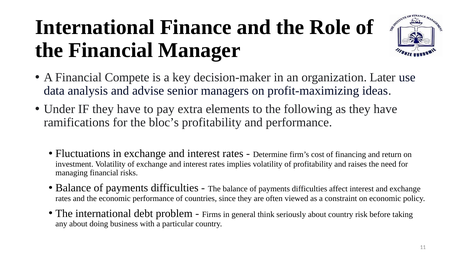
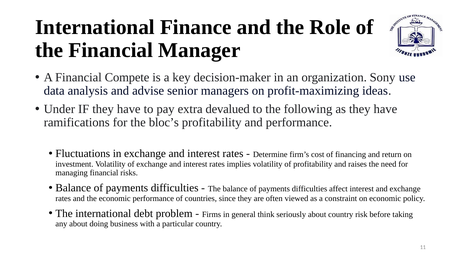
Later: Later -> Sony
elements: elements -> devalued
